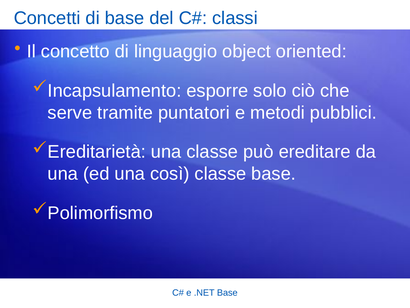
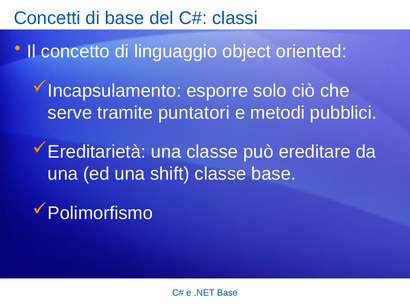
così: così -> shift
